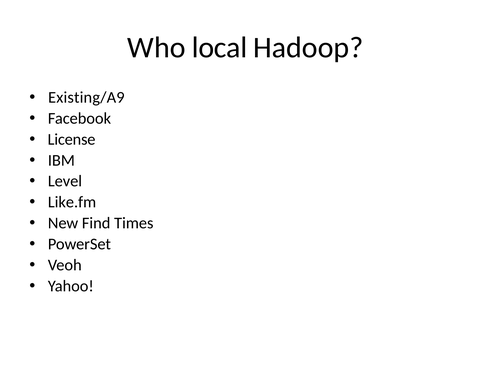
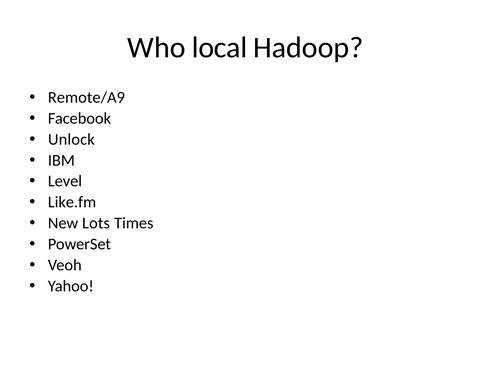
Existing/A9: Existing/A9 -> Remote/A9
License: License -> Unlock
Find: Find -> Lots
